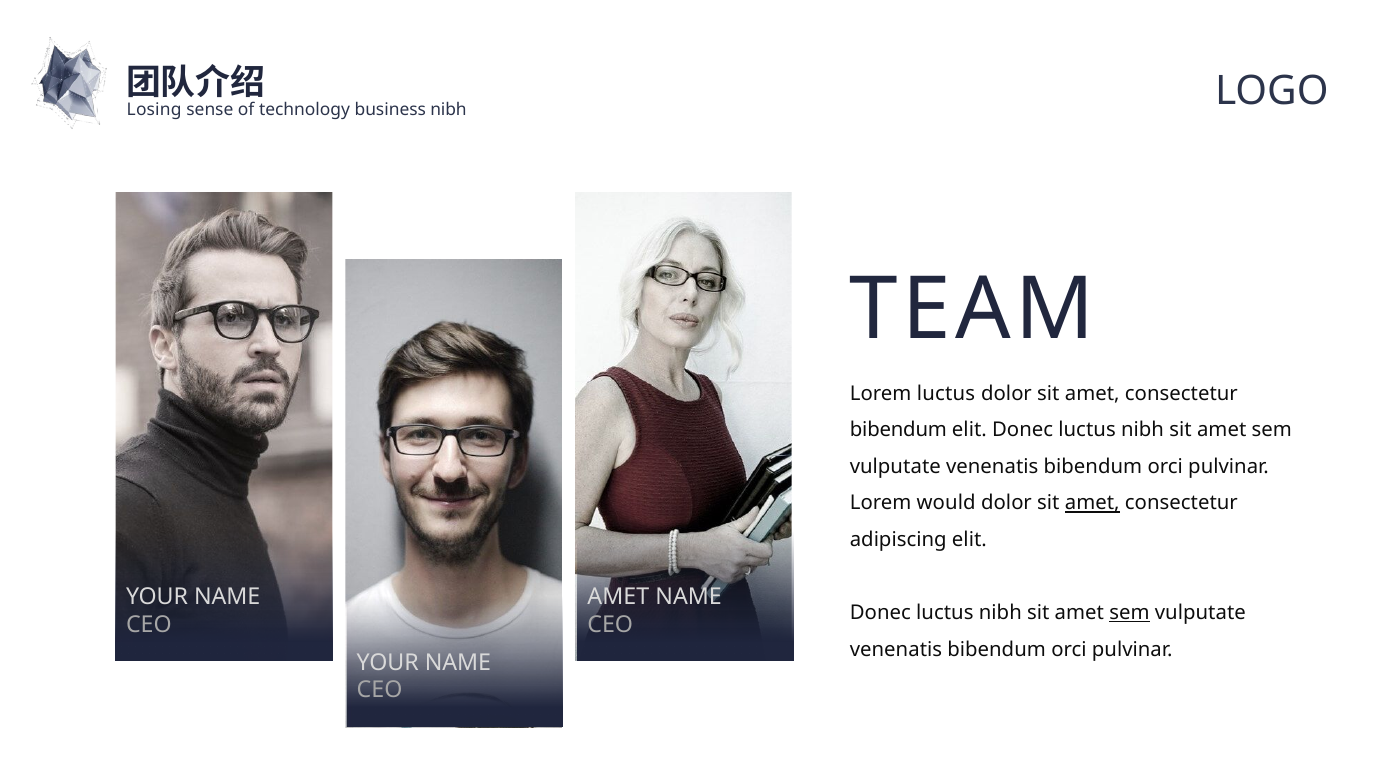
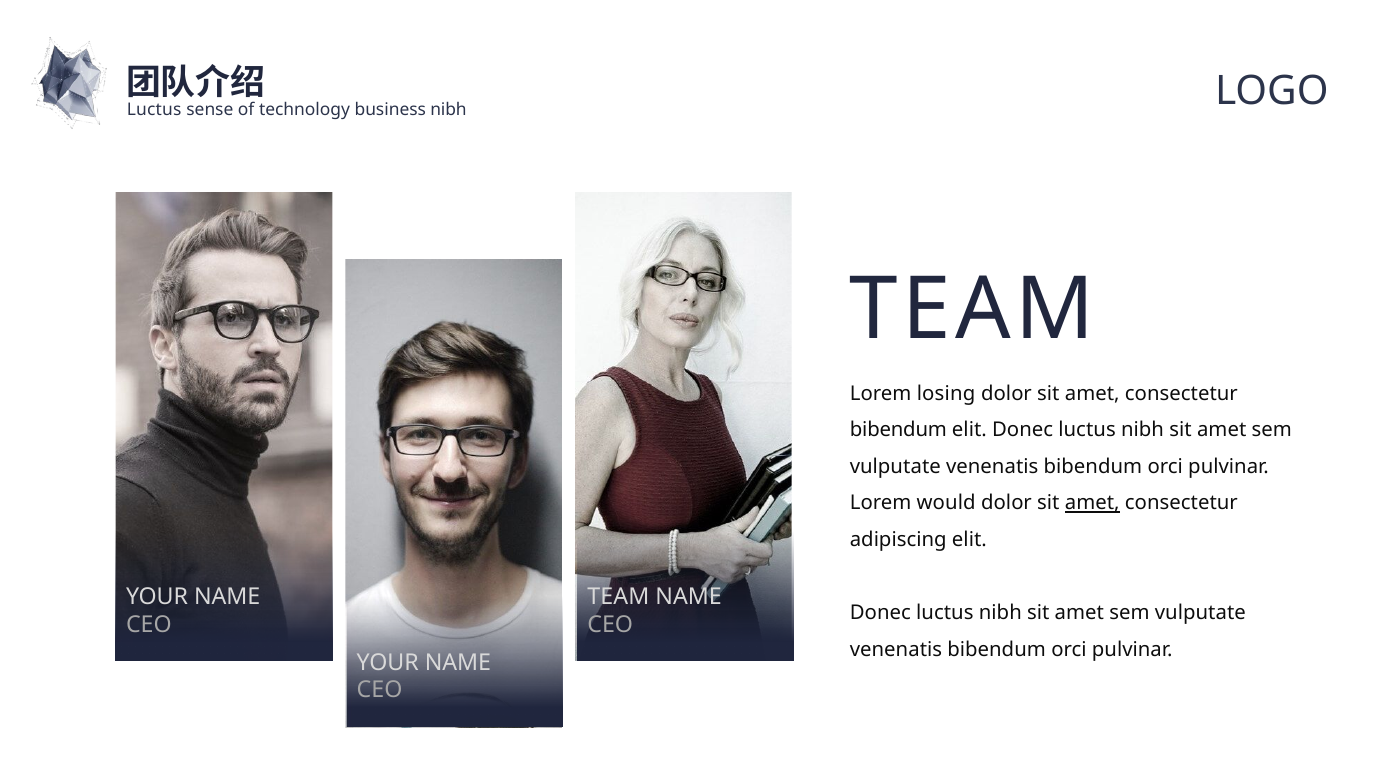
Losing at (154, 110): Losing -> Luctus
Lorem luctus: luctus -> losing
AMET at (618, 597): AMET -> TEAM
sem at (1129, 613) underline: present -> none
